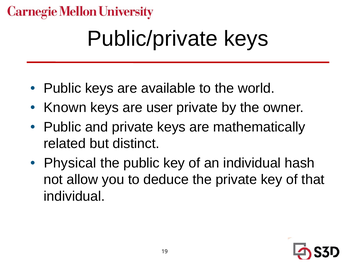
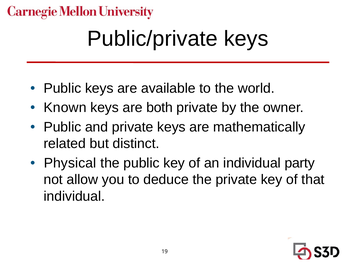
user: user -> both
hash: hash -> party
